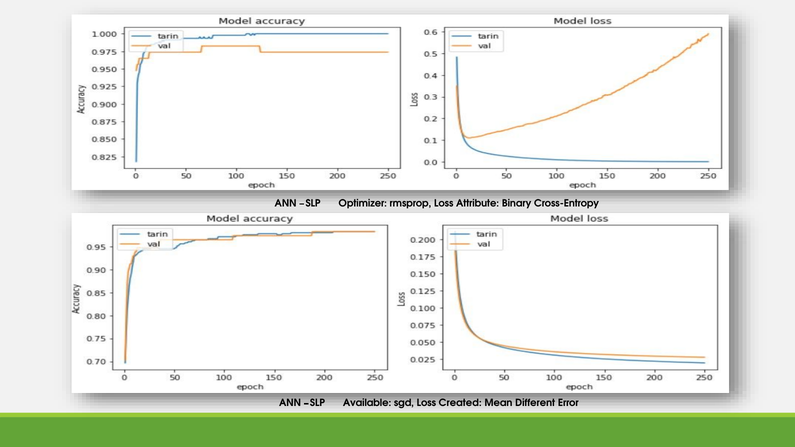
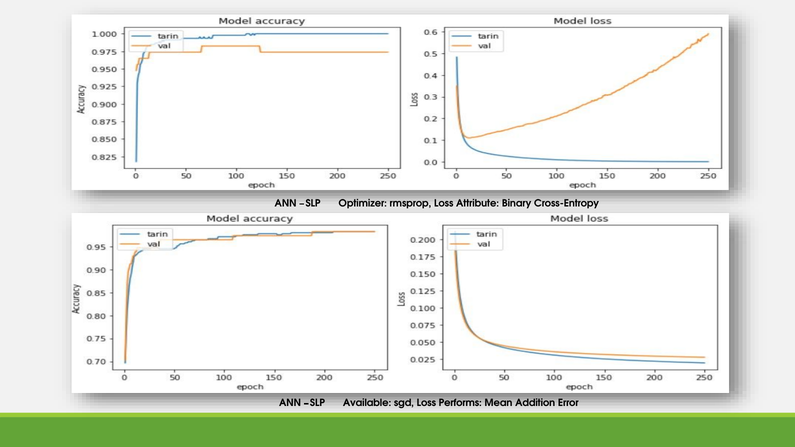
Created: Created -> Performs
Different: Different -> Addition
